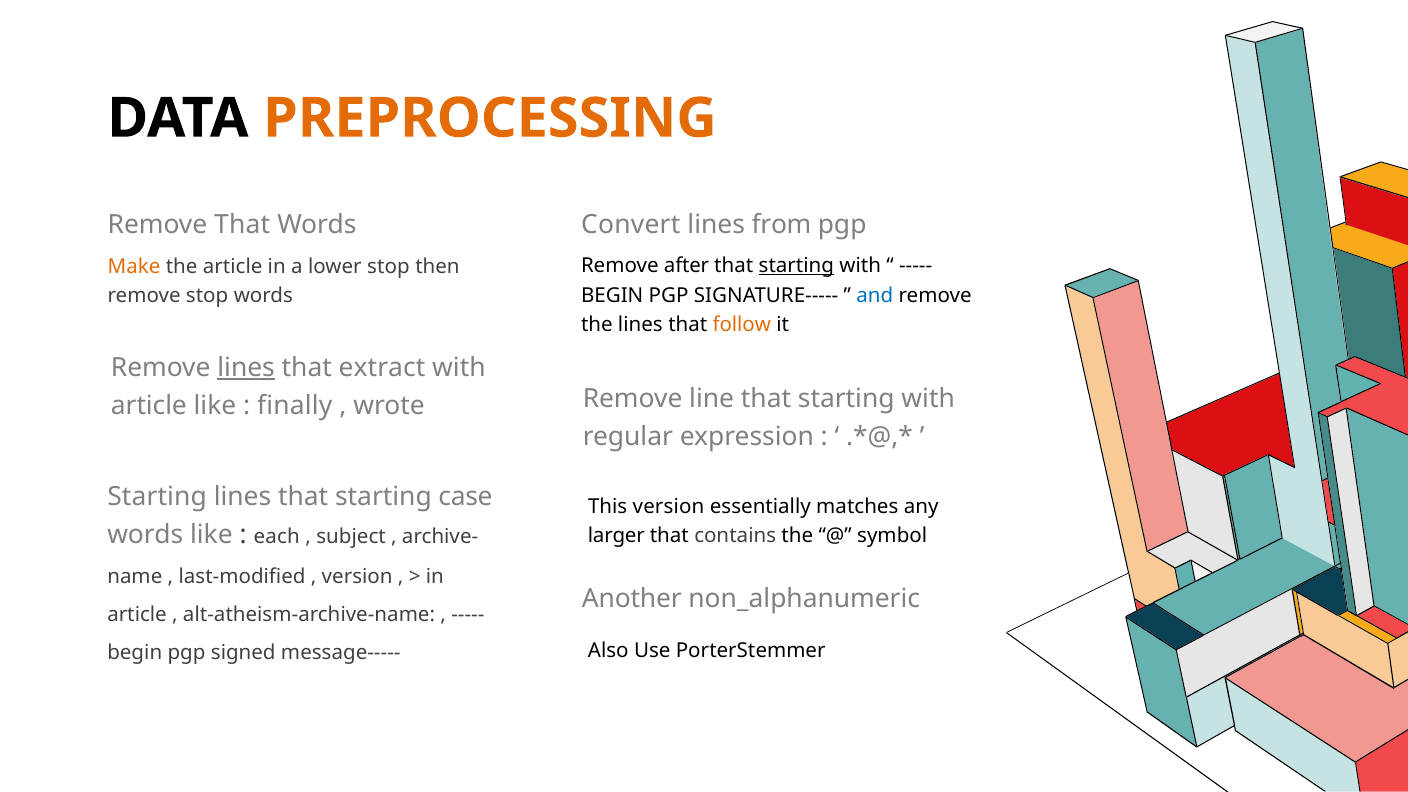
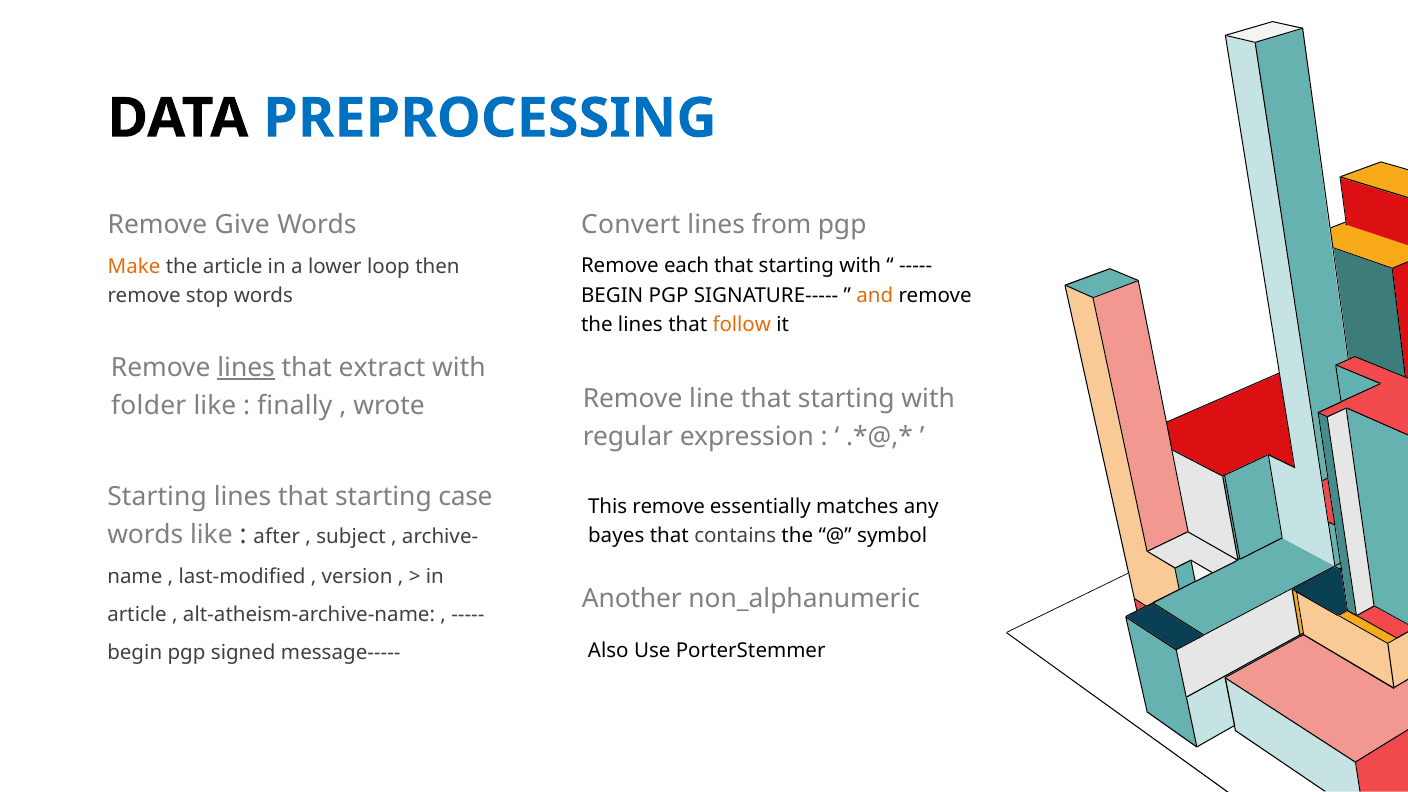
PREPROCESSING colour: orange -> blue
Remove That: That -> Give
after: after -> each
starting at (796, 266) underline: present -> none
lower stop: stop -> loop
and colour: blue -> orange
article at (149, 406): article -> folder
This version: version -> remove
each: each -> after
larger: larger -> bayes
